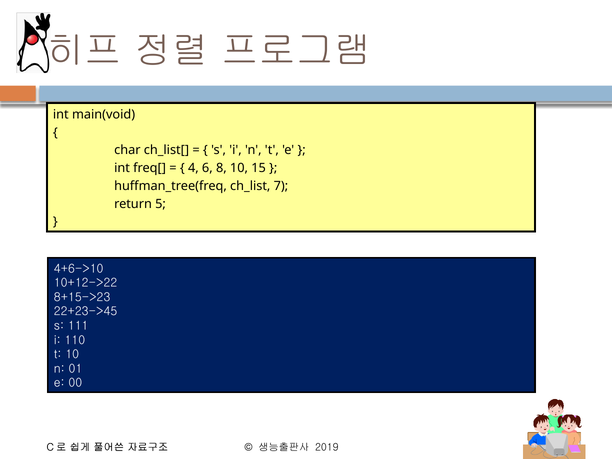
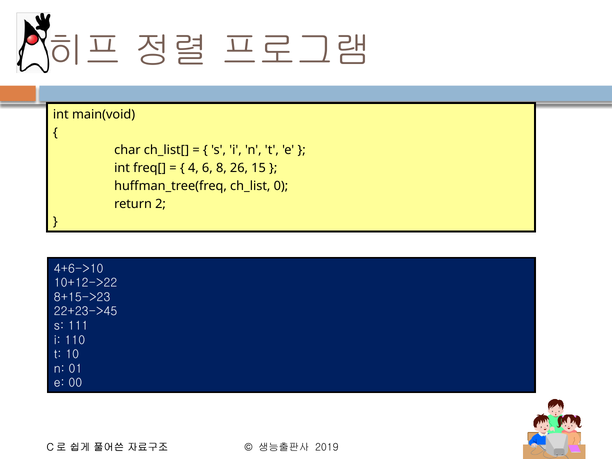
8 10: 10 -> 26
7: 7 -> 0
5: 5 -> 2
